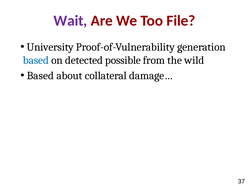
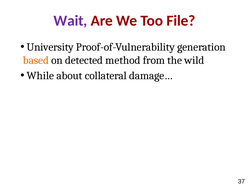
based at (36, 61) colour: blue -> orange
possible: possible -> method
Based at (40, 76): Based -> While
